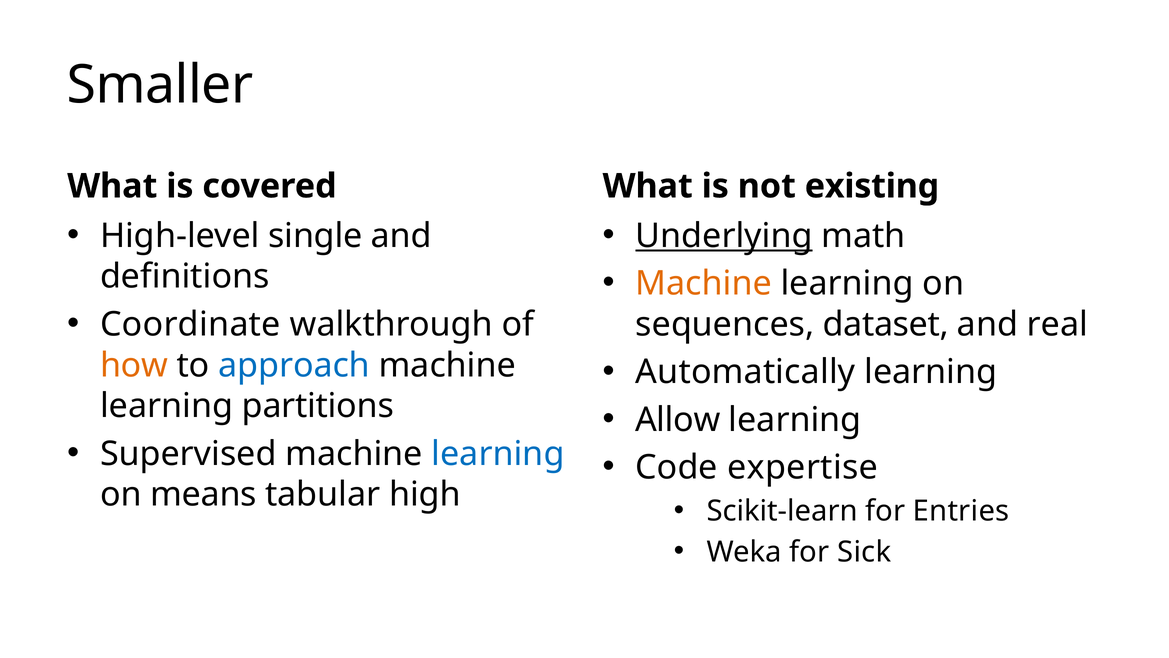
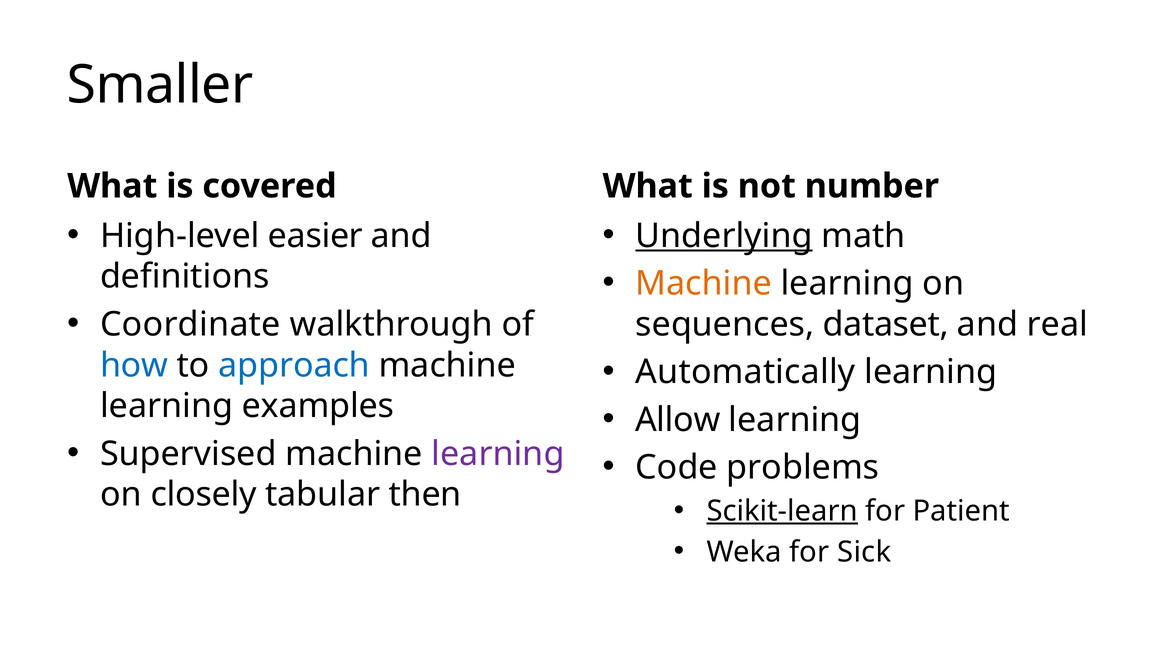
existing: existing -> number
single: single -> easier
how colour: orange -> blue
partitions: partitions -> examples
learning at (498, 454) colour: blue -> purple
expertise: expertise -> problems
means: means -> closely
high: high -> then
Scikit-learn underline: none -> present
Entries: Entries -> Patient
